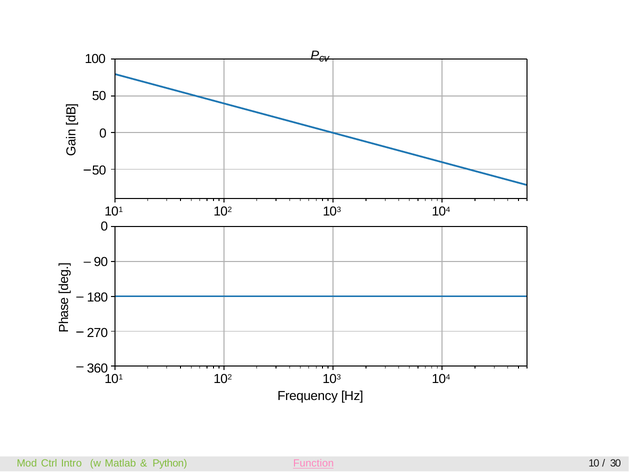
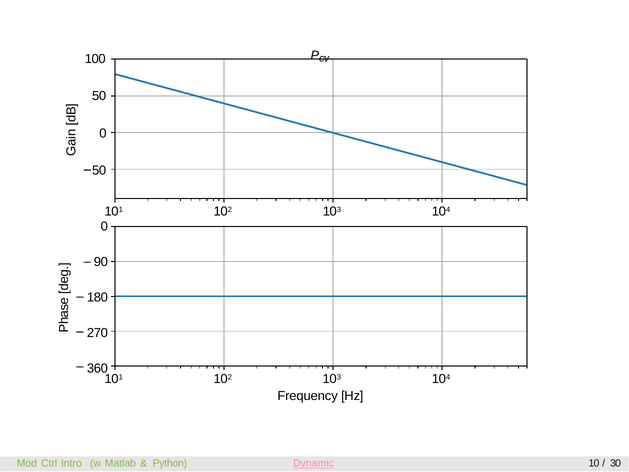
Function: Function -> Dynamic
